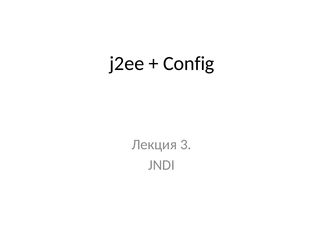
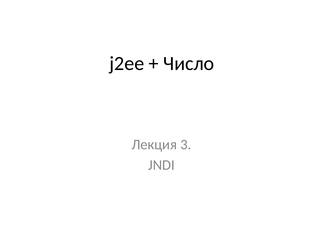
Config: Config -> Число
